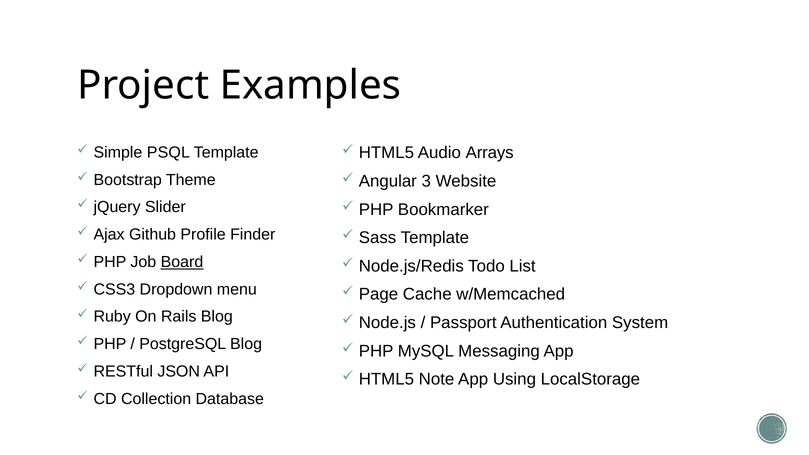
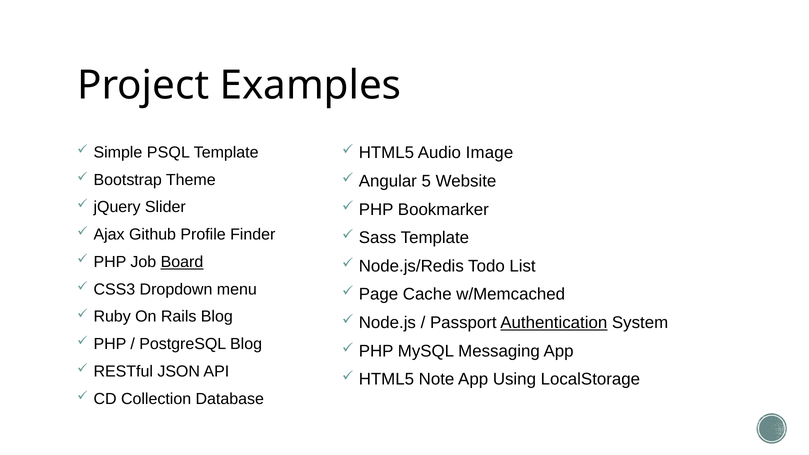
Arrays: Arrays -> Image
3: 3 -> 5
Authentication underline: none -> present
